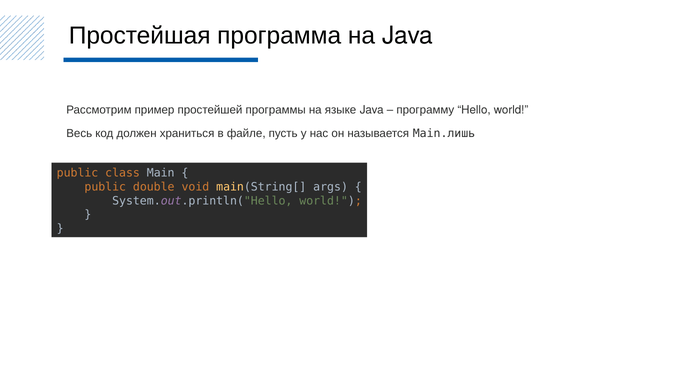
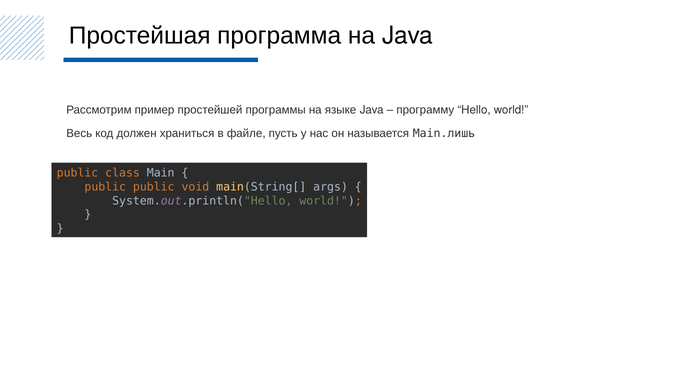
public double: double -> public
